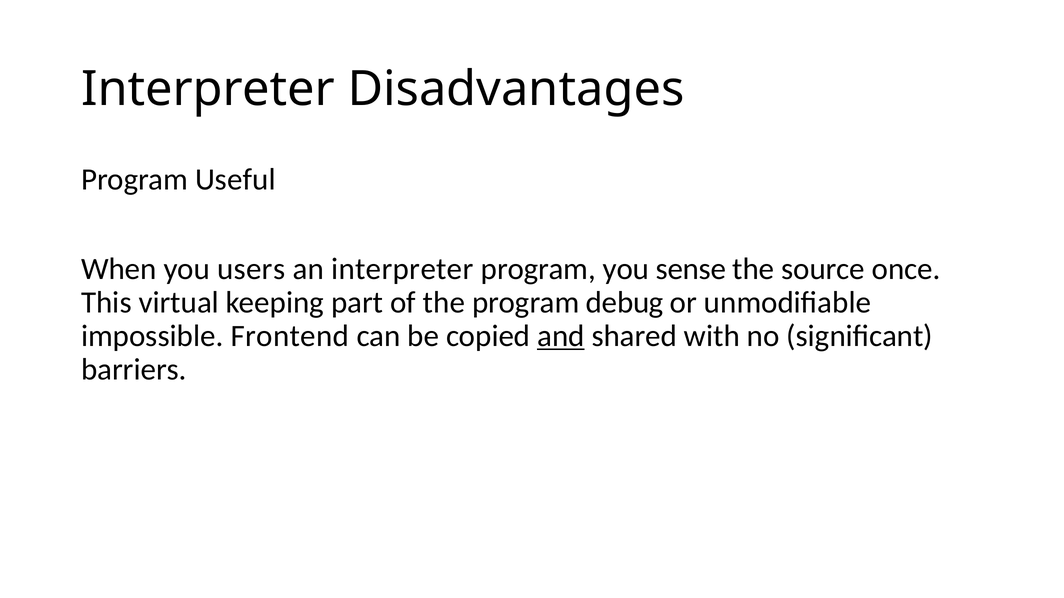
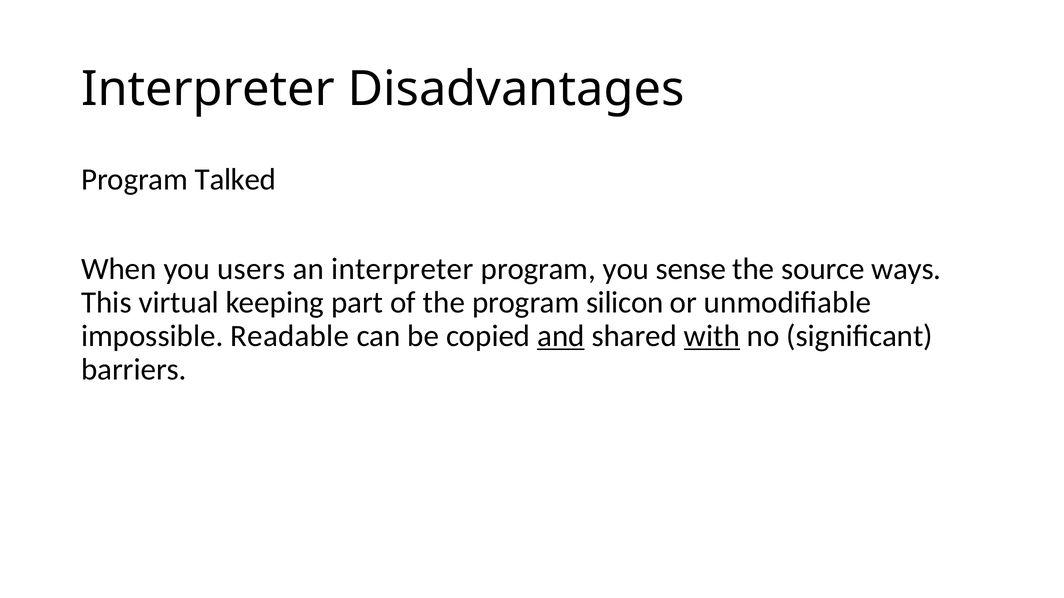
Useful: Useful -> Talked
once: once -> ways
debug: debug -> silicon
Frontend: Frontend -> Readable
with underline: none -> present
